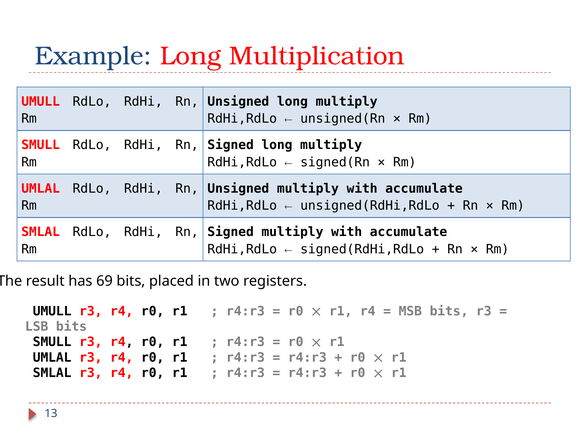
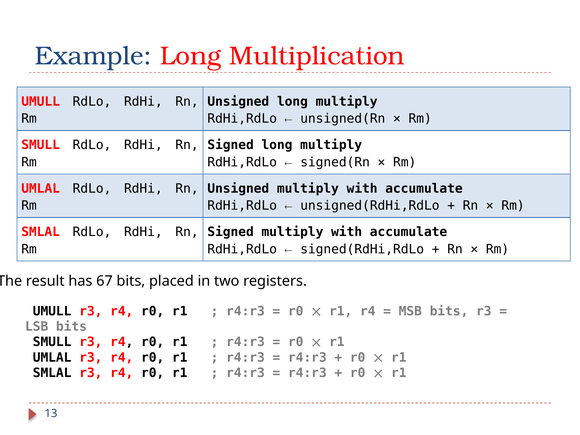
69: 69 -> 67
